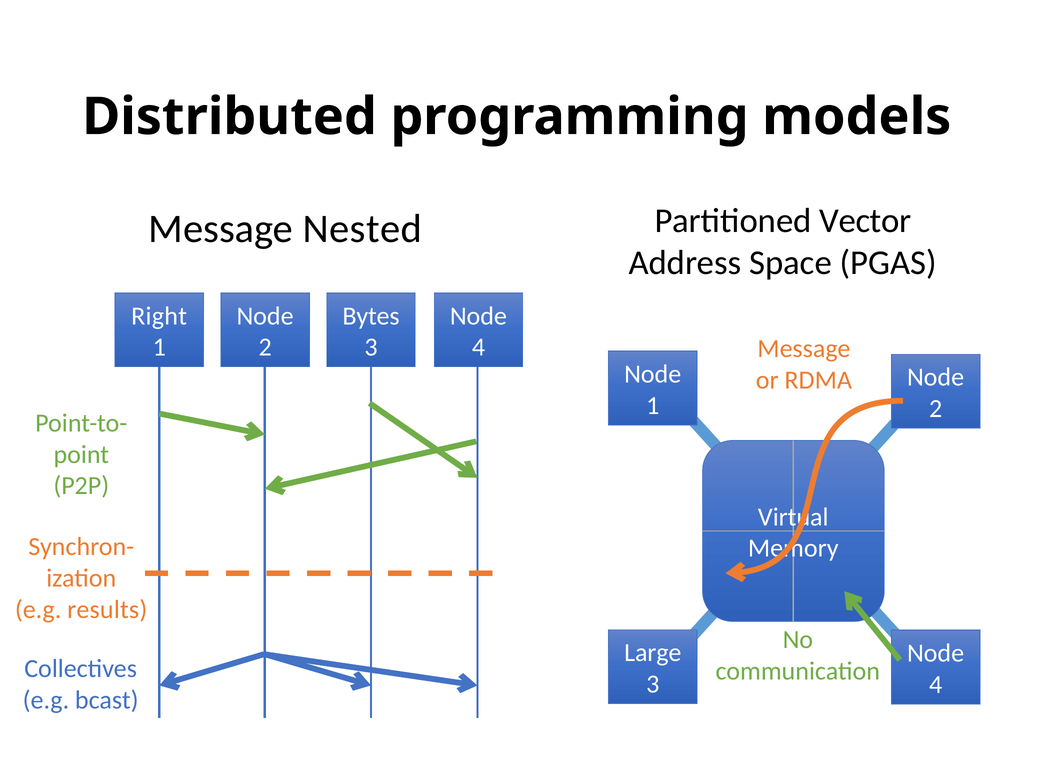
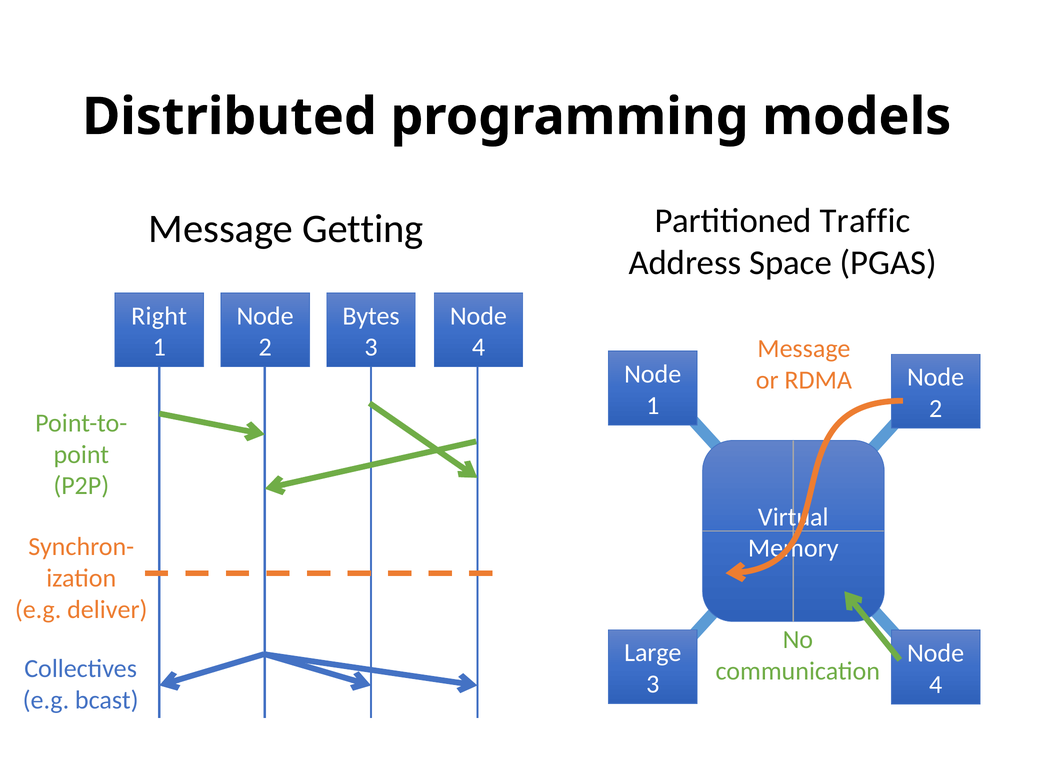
Nested: Nested -> Getting
Vector: Vector -> Traffic
results: results -> deliver
